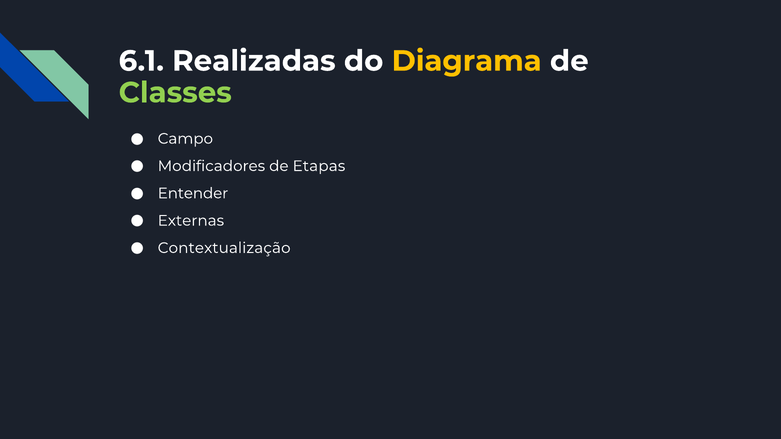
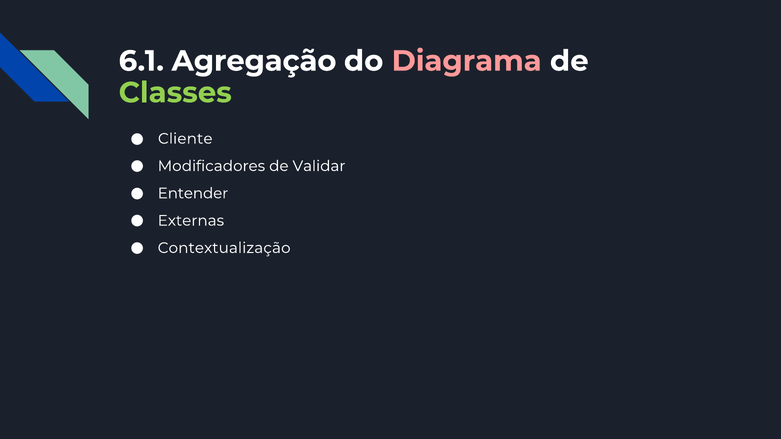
Realizadas: Realizadas -> Agregação
Diagrama colour: yellow -> pink
Campo: Campo -> Cliente
Etapas: Etapas -> Validar
